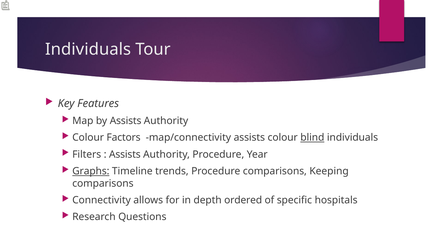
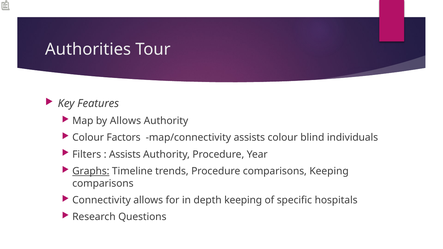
Individuals at (88, 49): Individuals -> Authorities
by Assists: Assists -> Allows
blind underline: present -> none
depth ordered: ordered -> keeping
